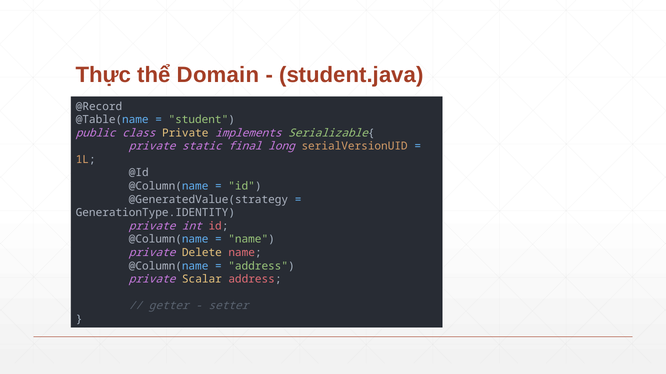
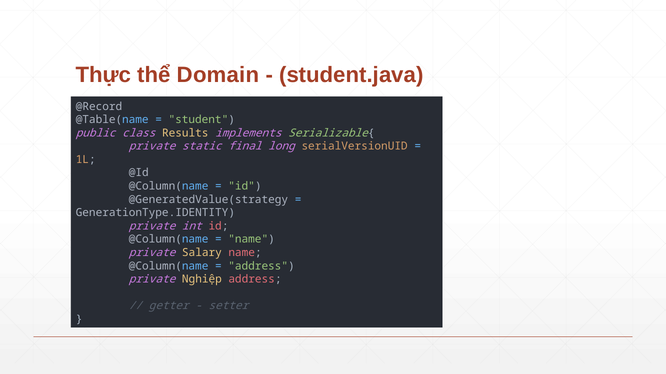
class Private: Private -> Results
Delete: Delete -> Salary
Scalar: Scalar -> Nghiệp
